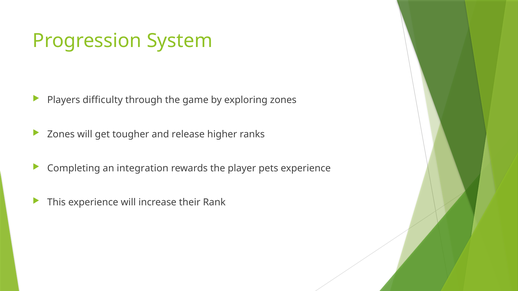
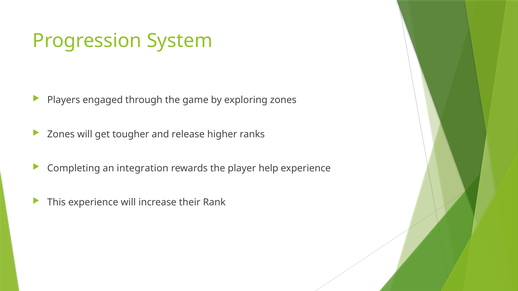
difficulty: difficulty -> engaged
pets: pets -> help
